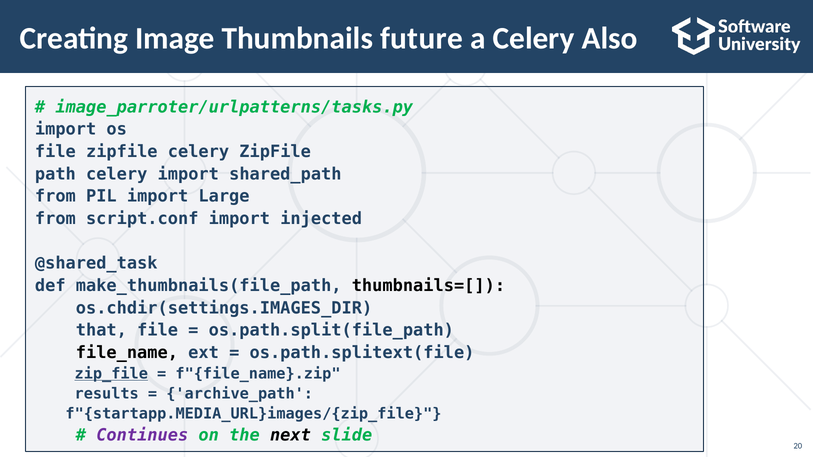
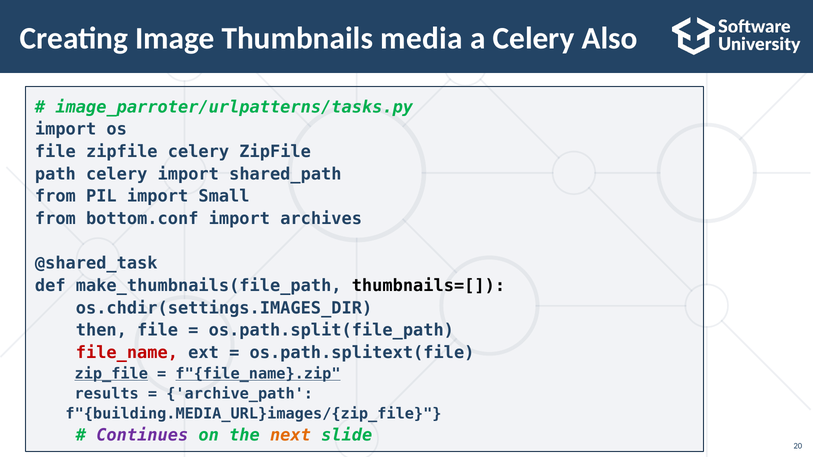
future: future -> media
Large: Large -> Small
script.conf: script.conf -> bottom.conf
injected: injected -> archives
that: that -> then
file_name colour: black -> red
f"{file_name}.zip underline: none -> present
f"{startapp.MEDIA_URL}images/{zip_file: f"{startapp.MEDIA_URL}images/{zip_file -> f"{building.MEDIA_URL}images/{zip_file
next colour: black -> orange
